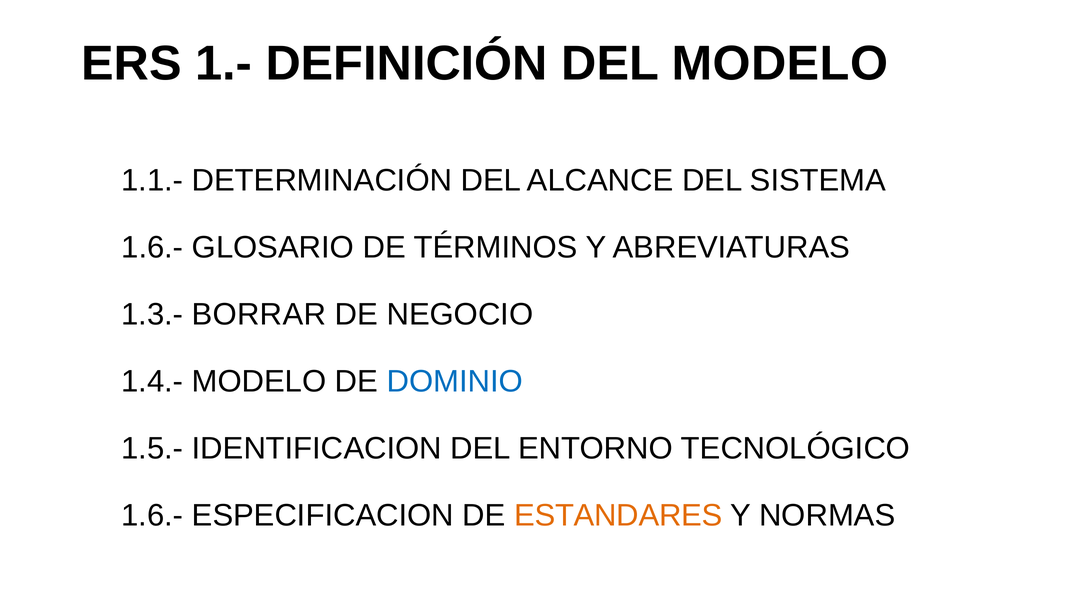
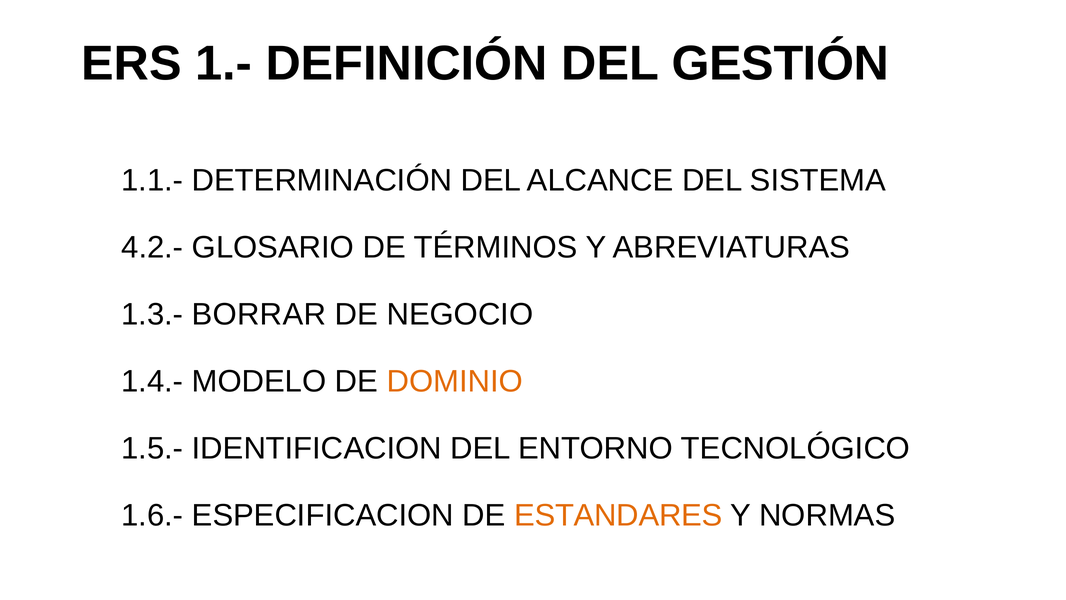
DEL MODELO: MODELO -> GESTIÓN
1.6.- at (152, 247): 1.6.- -> 4.2.-
DOMINIO colour: blue -> orange
